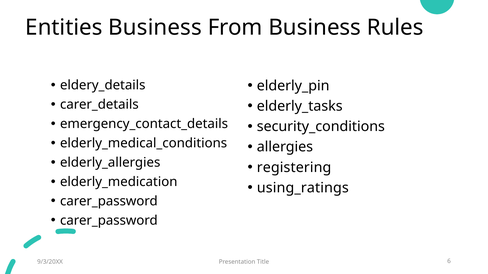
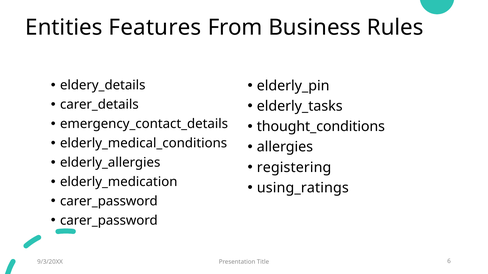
Entities Business: Business -> Features
security_conditions: security_conditions -> thought_conditions
